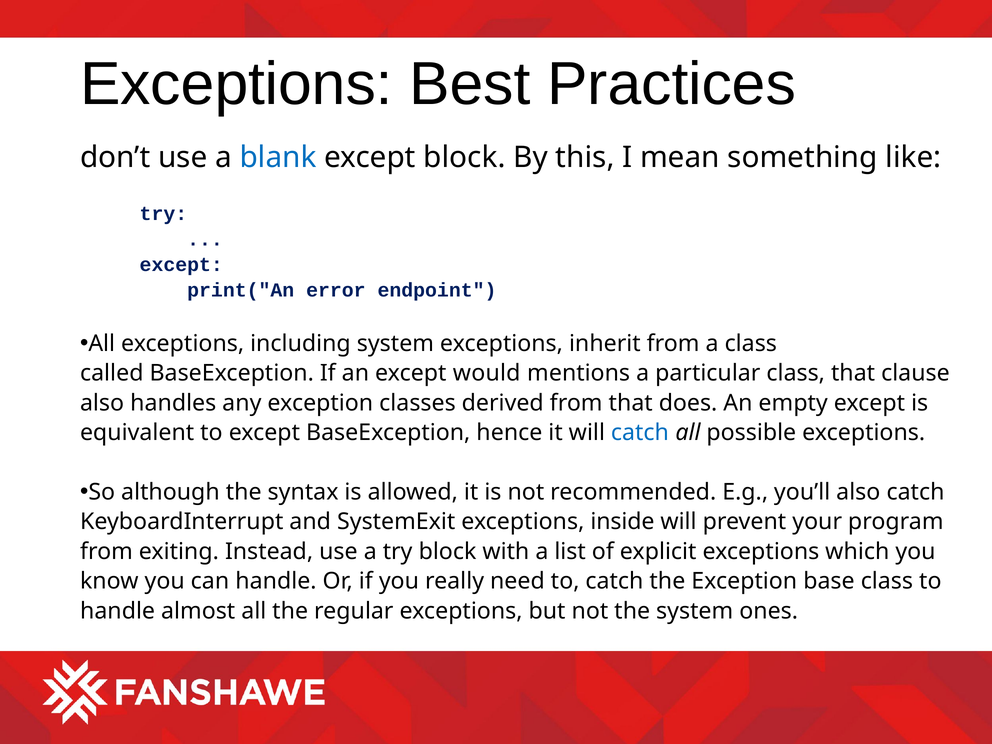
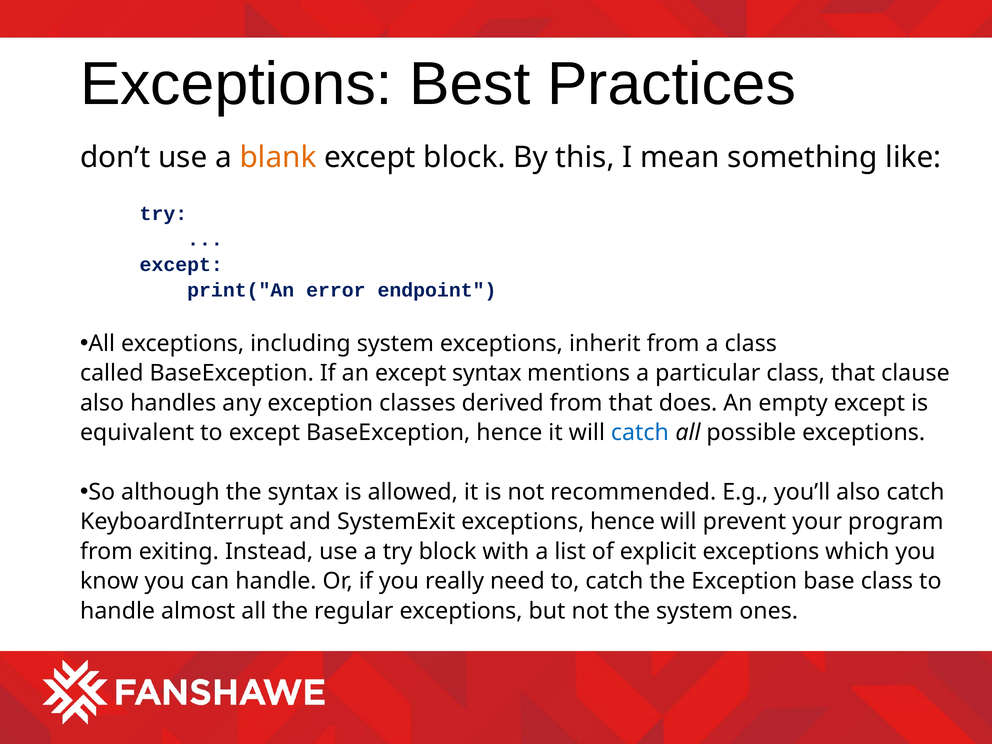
blank colour: blue -> orange
except would: would -> syntax
exceptions inside: inside -> hence
